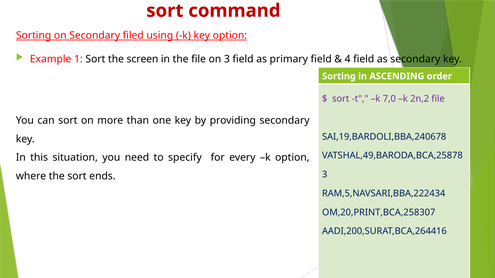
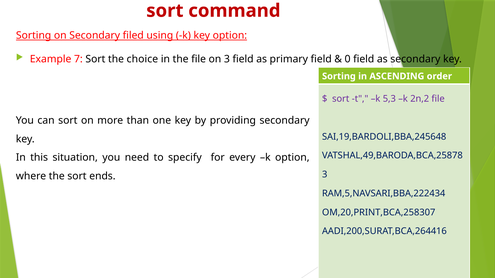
1: 1 -> 7
screen: screen -> choice
4: 4 -> 0
7,0: 7,0 -> 5,3
SAI,19,BARDOLI,BBA,240678: SAI,19,BARDOLI,BBA,240678 -> SAI,19,BARDOLI,BBA,245648
